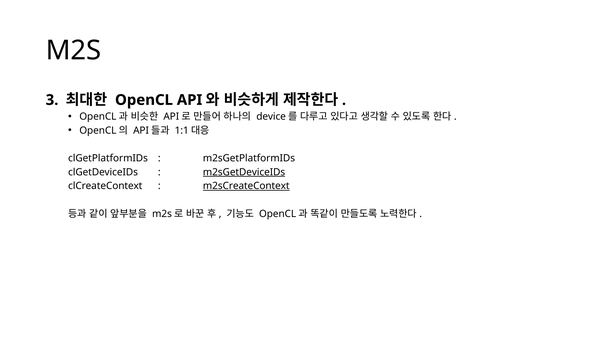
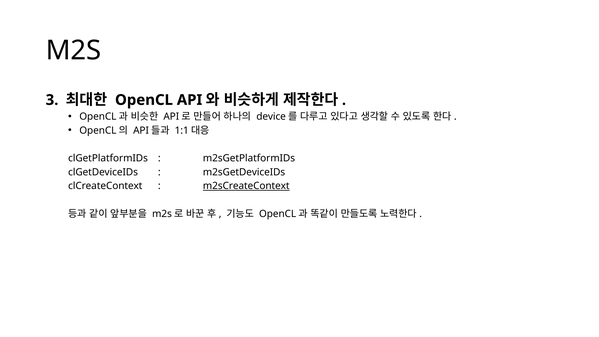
m2sGetDeviceIDs underline: present -> none
